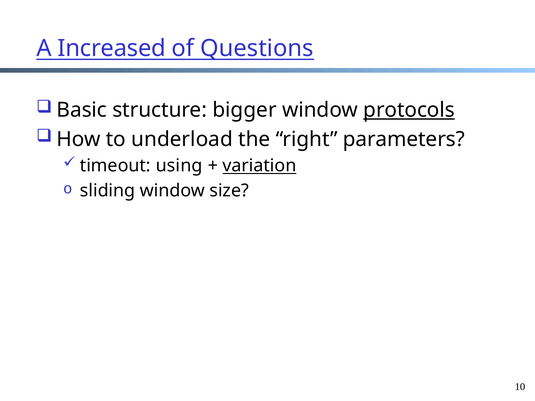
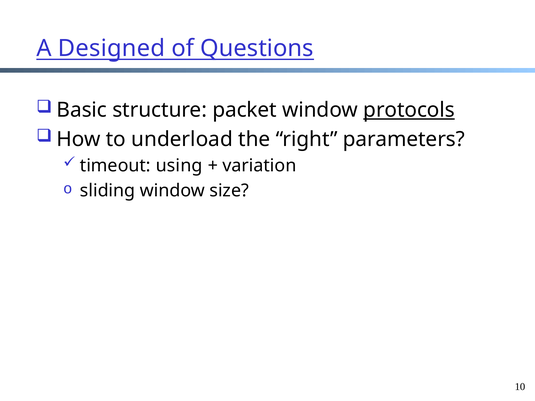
Increased: Increased -> Designed
bigger: bigger -> packet
variation underline: present -> none
